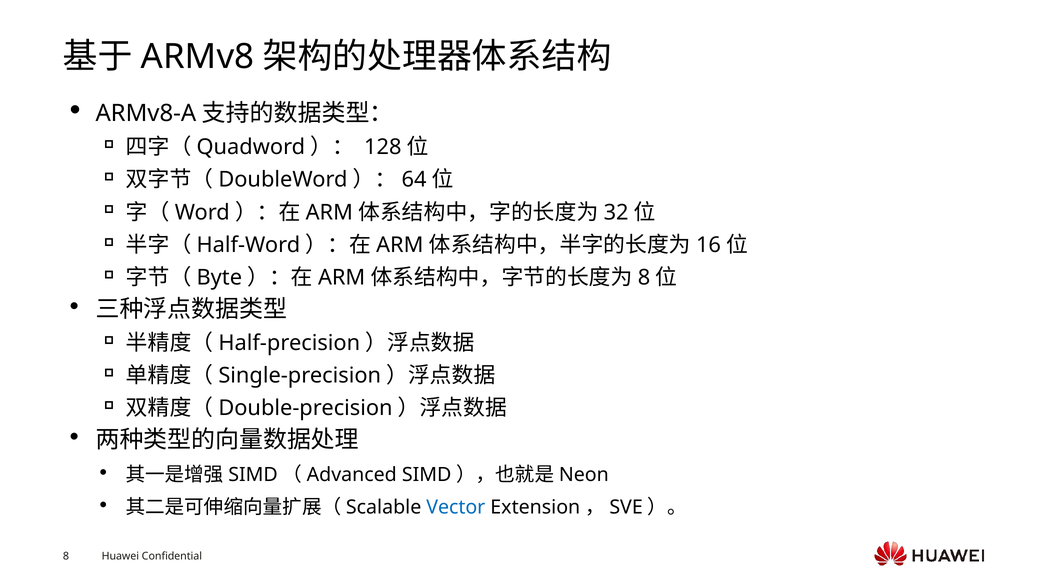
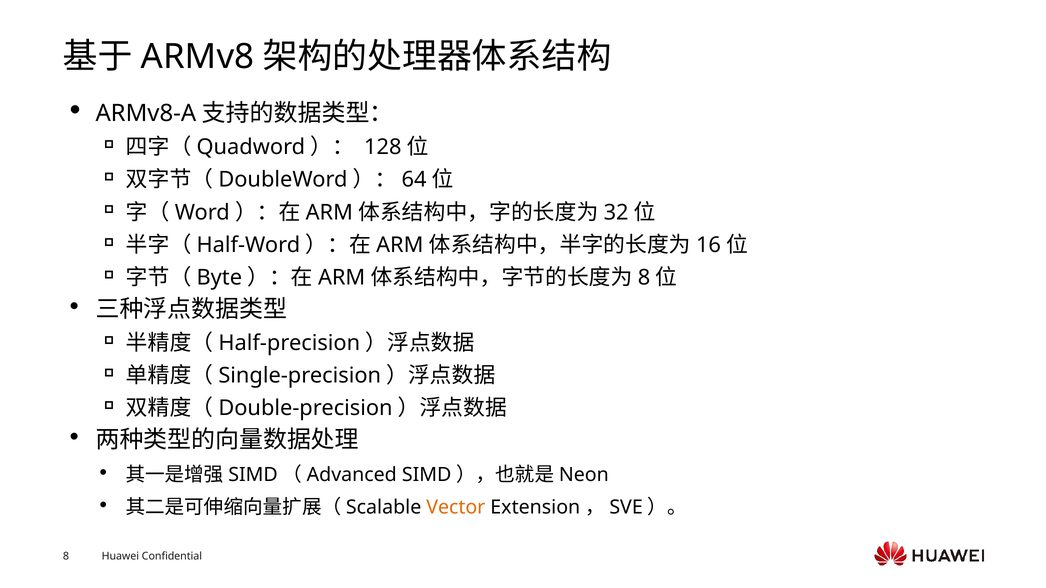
Vector colour: blue -> orange
